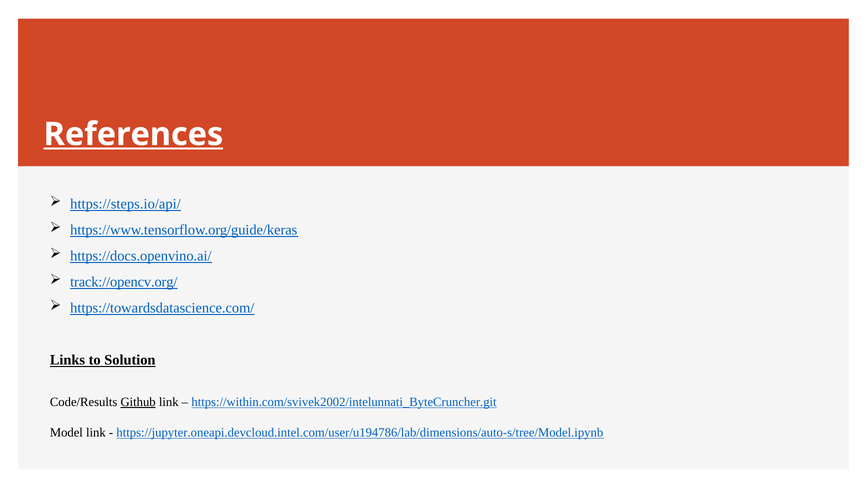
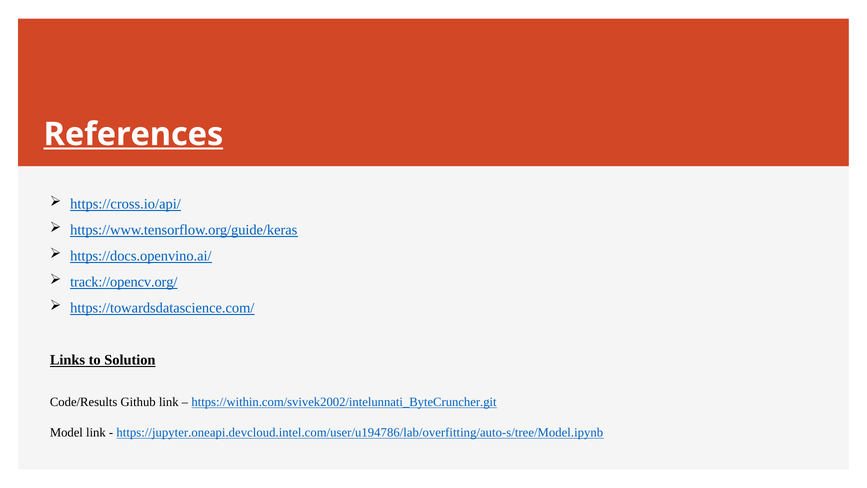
https://steps.io/api/: https://steps.io/api/ -> https://cross.io/api/
Github underline: present -> none
https://jupyter.oneapi.devcloud.intel.com/user/u194786/lab/dimensions/auto-s/tree/Model.ipynb: https://jupyter.oneapi.devcloud.intel.com/user/u194786/lab/dimensions/auto-s/tree/Model.ipynb -> https://jupyter.oneapi.devcloud.intel.com/user/u194786/lab/overfitting/auto-s/tree/Model.ipynb
